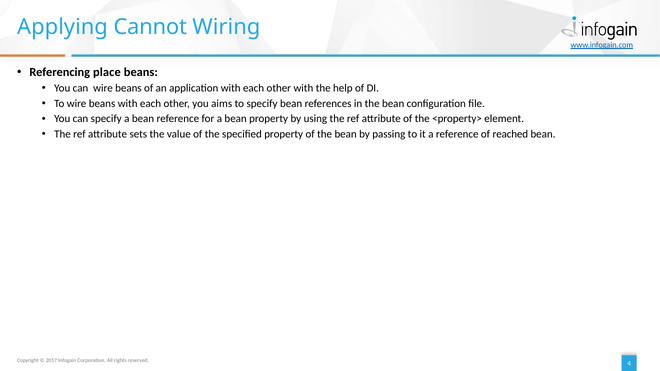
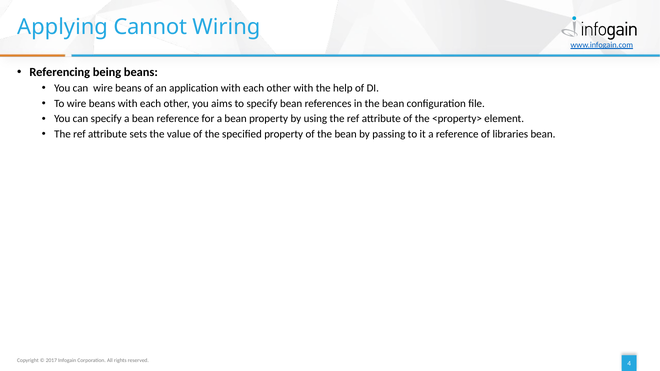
place: place -> being
reached: reached -> libraries
